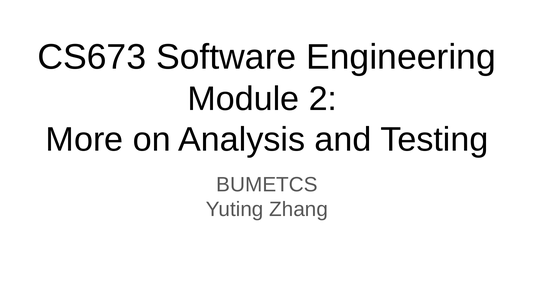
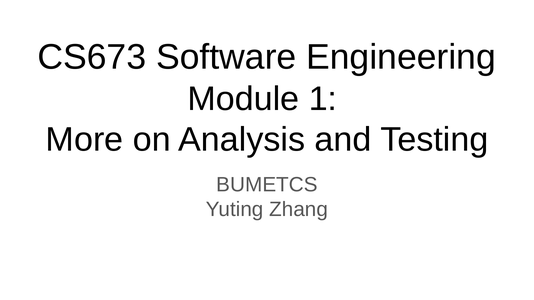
2: 2 -> 1
